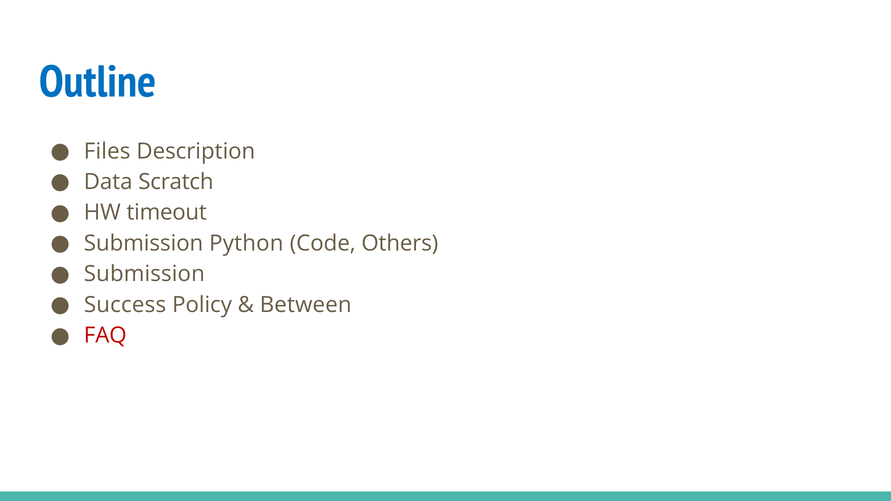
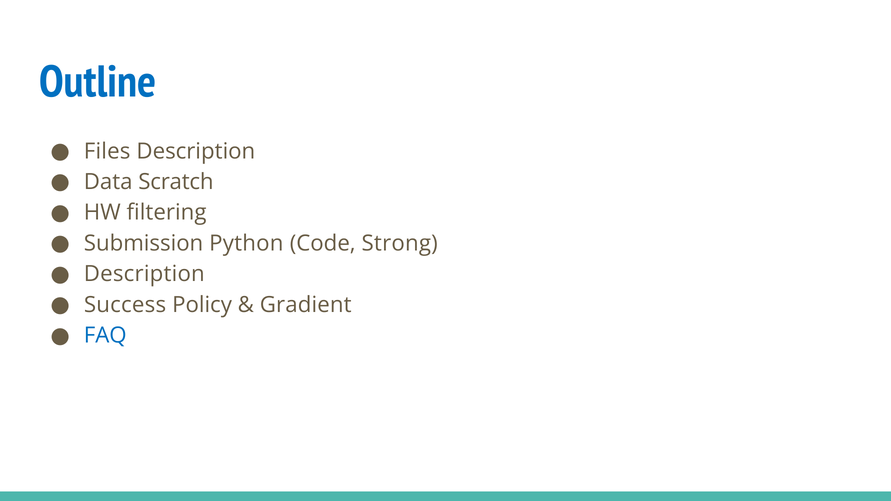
timeout: timeout -> filtering
Others: Others -> Strong
Submission at (144, 274): Submission -> Description
Between: Between -> Gradient
FAQ colour: red -> blue
